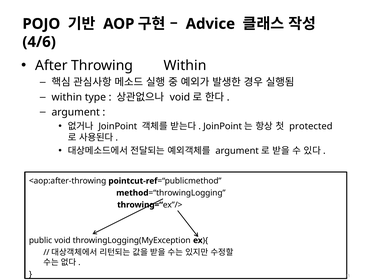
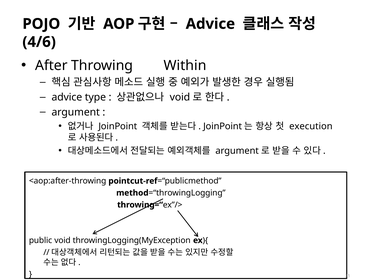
within at (67, 97): within -> advice
protected: protected -> execution
